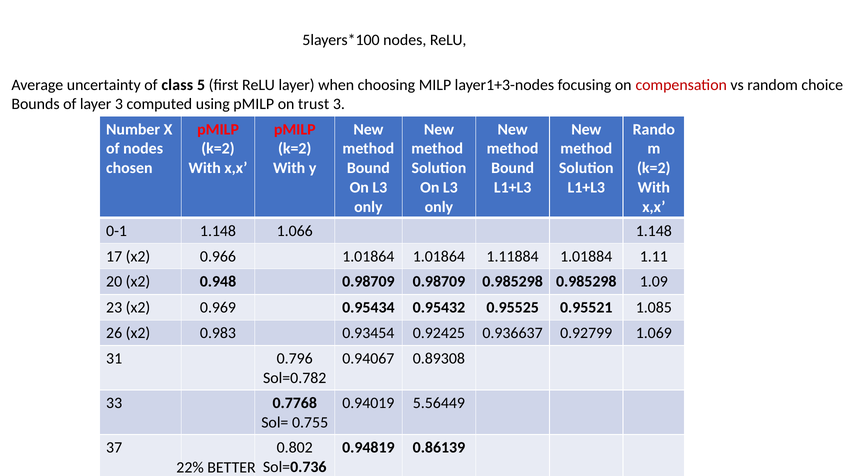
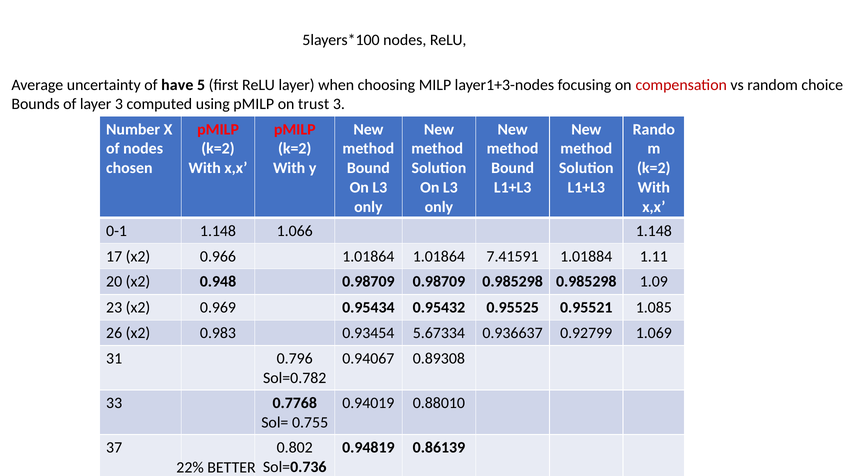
class: class -> have
1.11884: 1.11884 -> 7.41591
0.92425: 0.92425 -> 5.67334
5.56449: 5.56449 -> 0.88010
